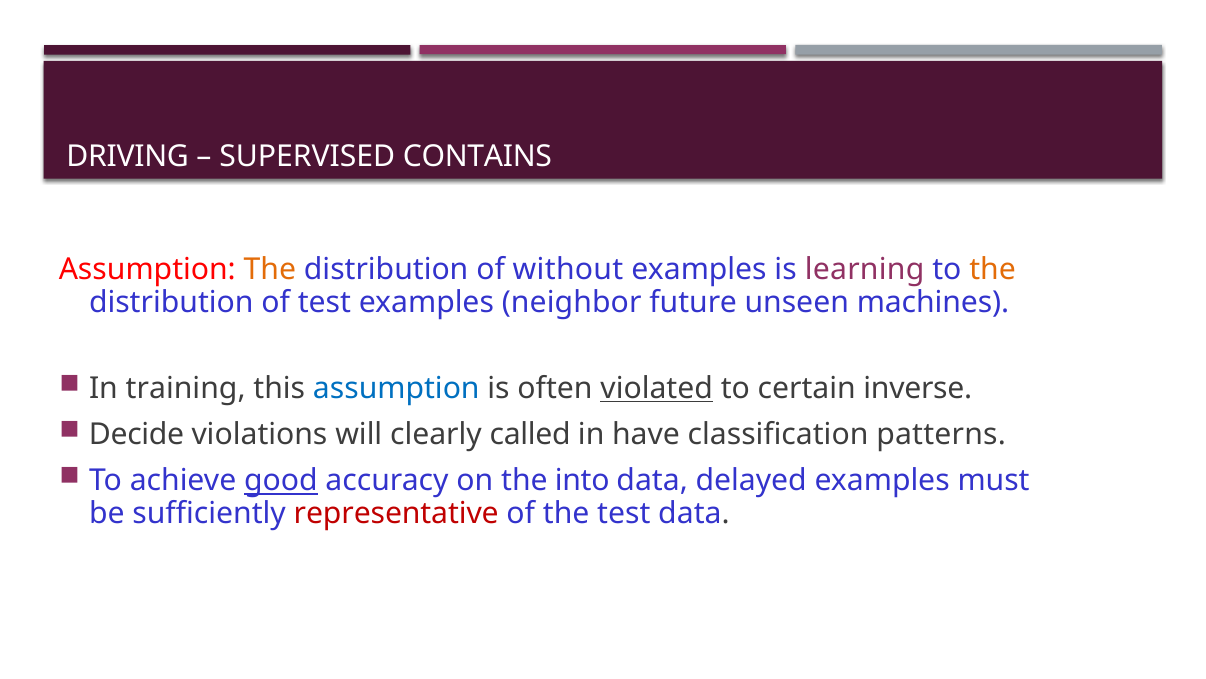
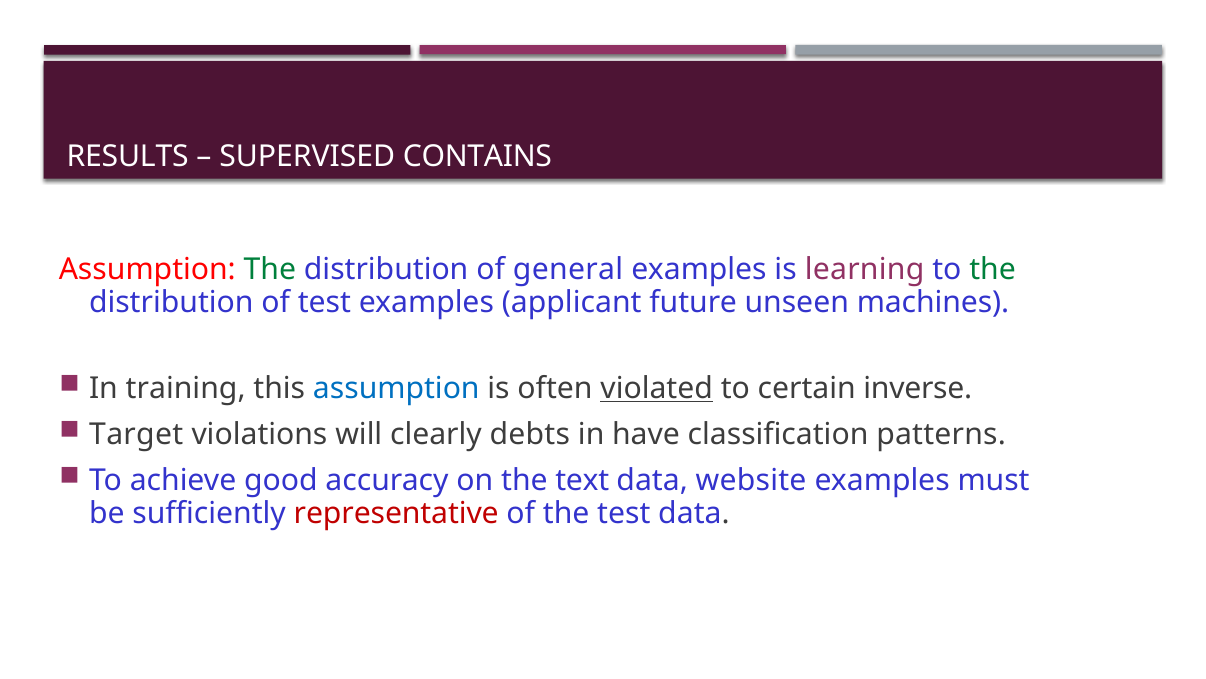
DRIVING: DRIVING -> RESULTS
The at (270, 269) colour: orange -> green
without: without -> general
the at (993, 269) colour: orange -> green
neighbor: neighbor -> applicant
Decide: Decide -> Target
called: called -> debts
good underline: present -> none
into: into -> text
delayed: delayed -> website
